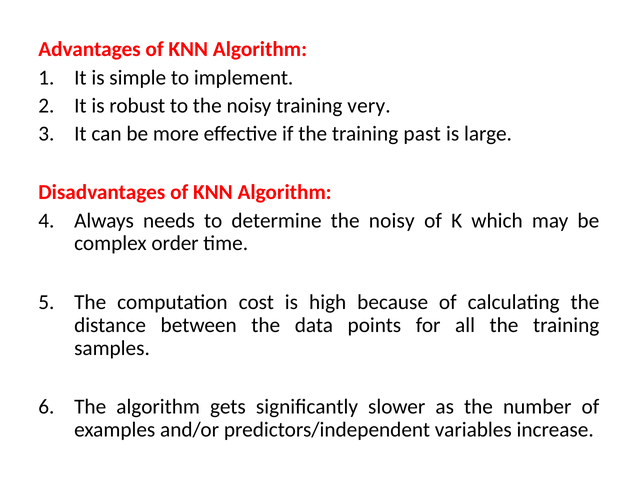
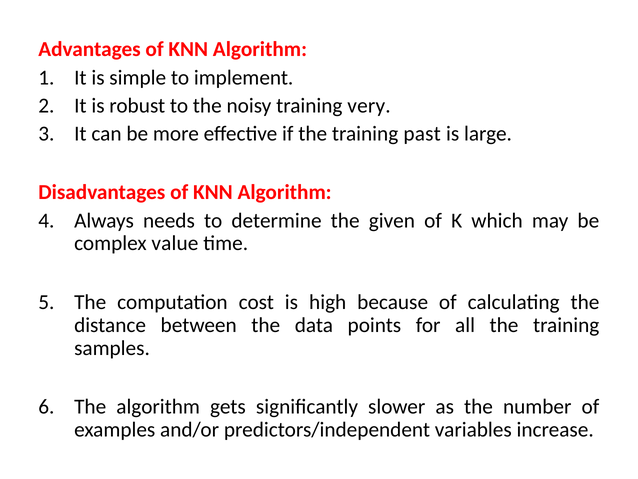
determine the noisy: noisy -> given
order: order -> value
